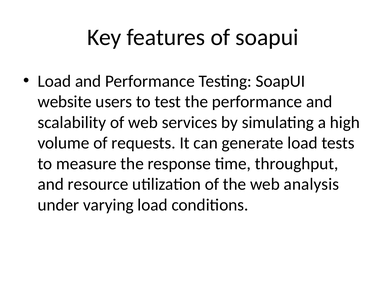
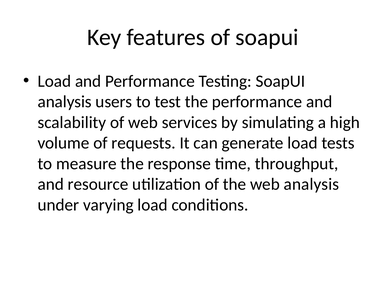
website at (65, 102): website -> analysis
